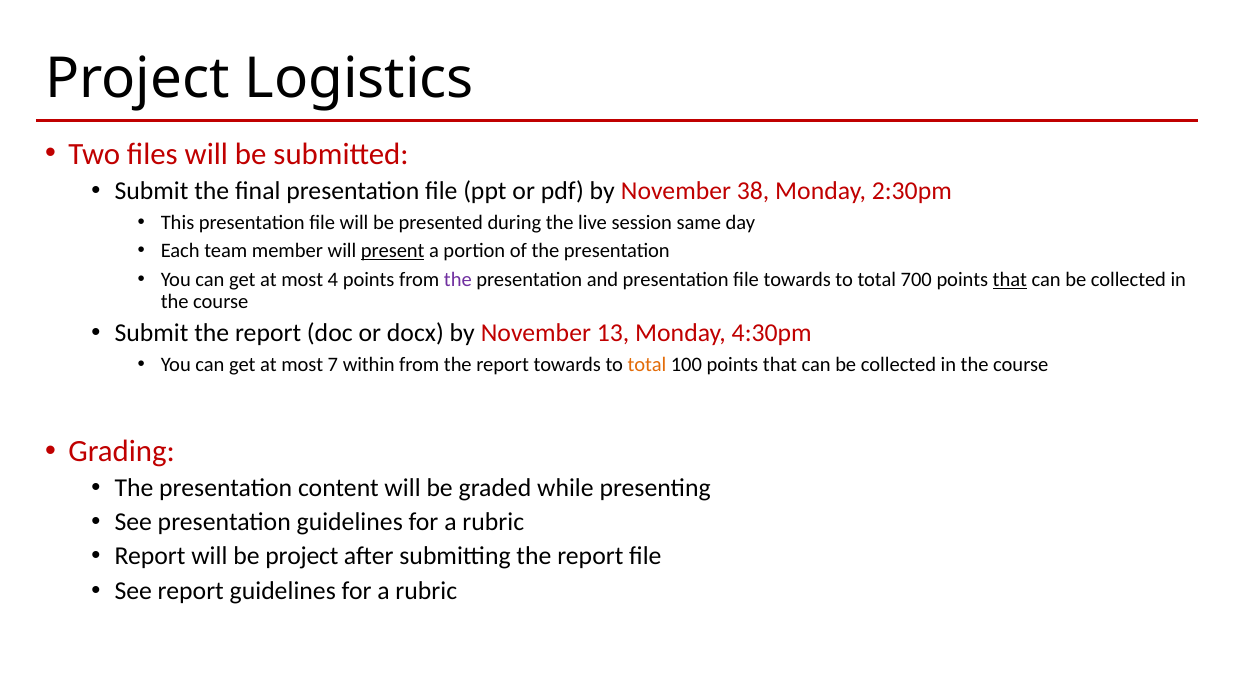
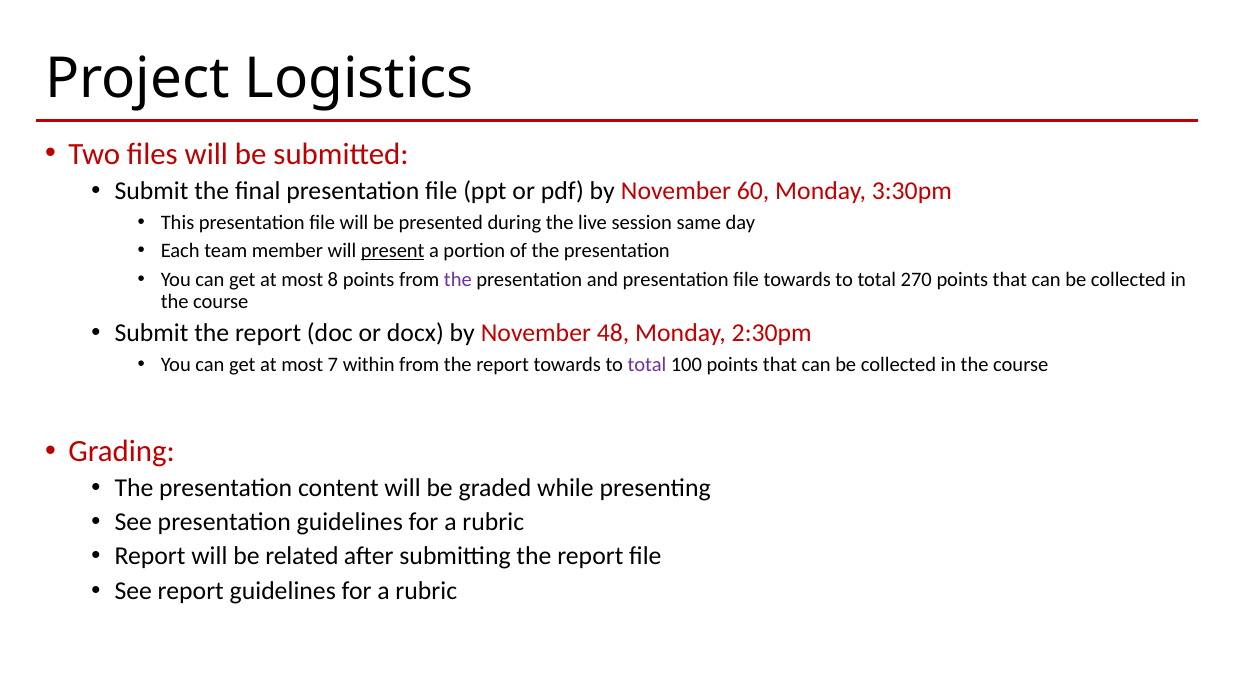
38: 38 -> 60
2:30pm: 2:30pm -> 3:30pm
4: 4 -> 8
700: 700 -> 270
that at (1010, 280) underline: present -> none
13: 13 -> 48
4:30pm: 4:30pm -> 2:30pm
total at (647, 364) colour: orange -> purple
be project: project -> related
